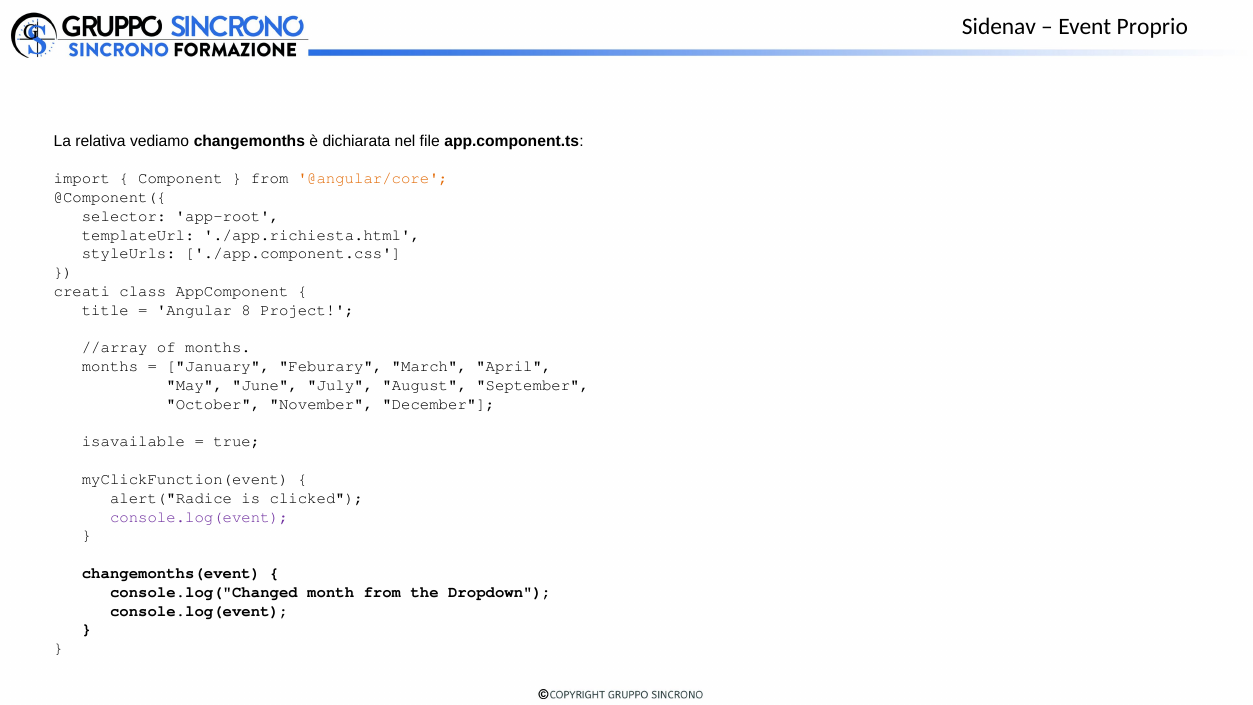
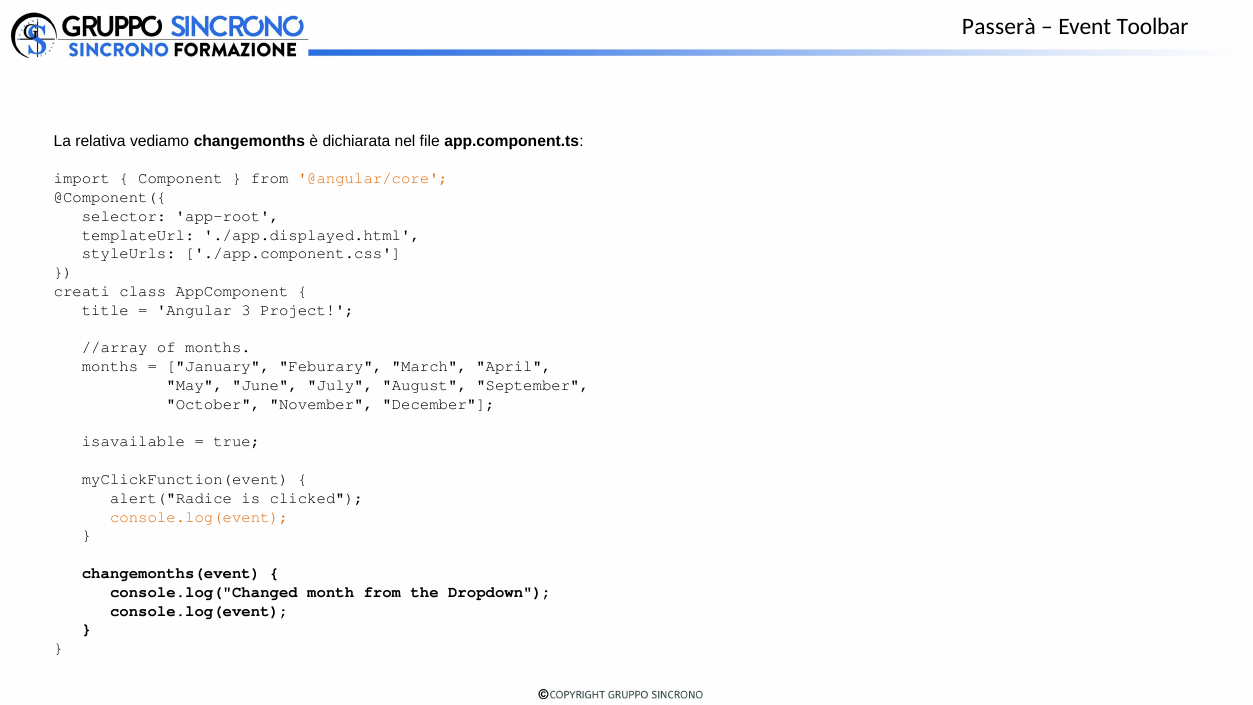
Sidenav: Sidenav -> Passerà
Proprio: Proprio -> Toolbar
./app.richiesta.html: ./app.richiesta.html -> ./app.displayed.html
8: 8 -> 3
console.log(event at (199, 517) colour: purple -> orange
